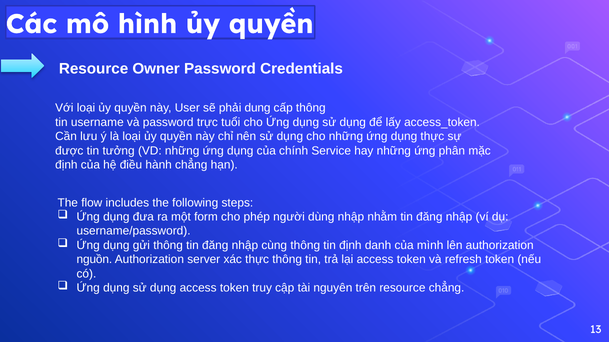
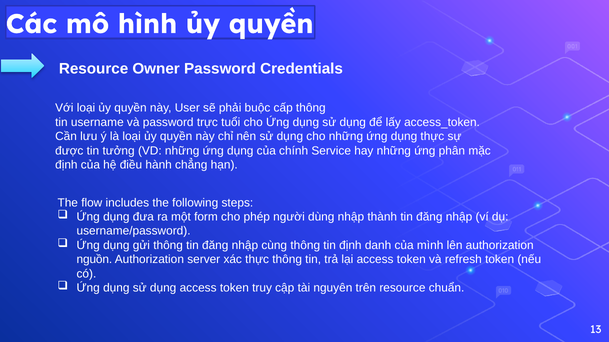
dung: dung -> buộc
nhằm: nhằm -> thành
resource chẳng: chẳng -> chuẩn
